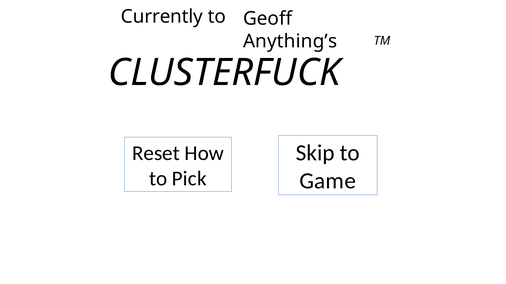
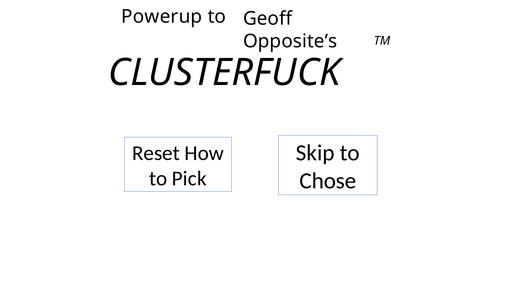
Currently: Currently -> Powerup
Anything’s: Anything’s -> Opposite’s
Game: Game -> Chose
